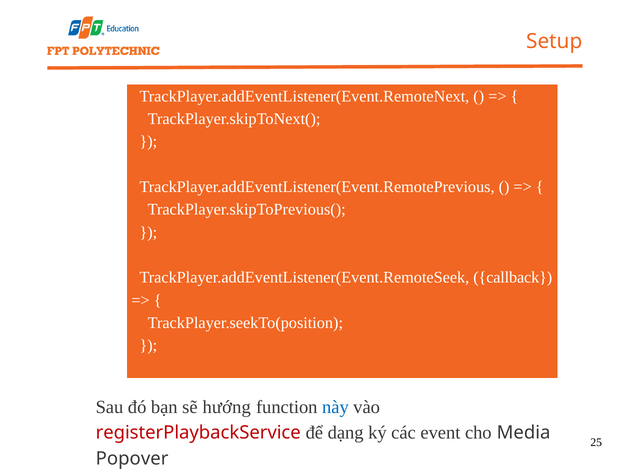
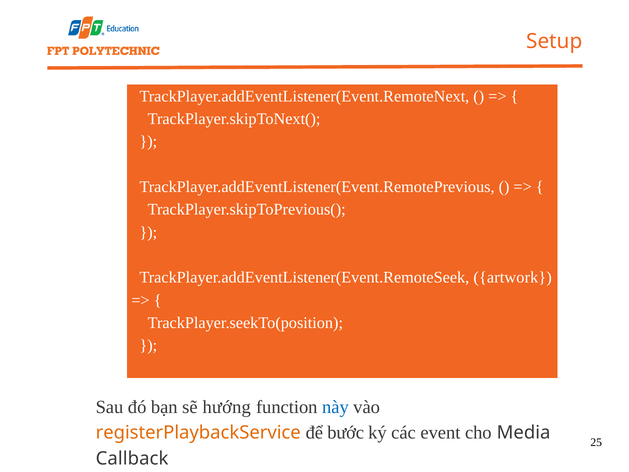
callback: callback -> artwork
registerPlaybackService colour: red -> orange
dạng: dạng -> bước
Popover: Popover -> Callback
